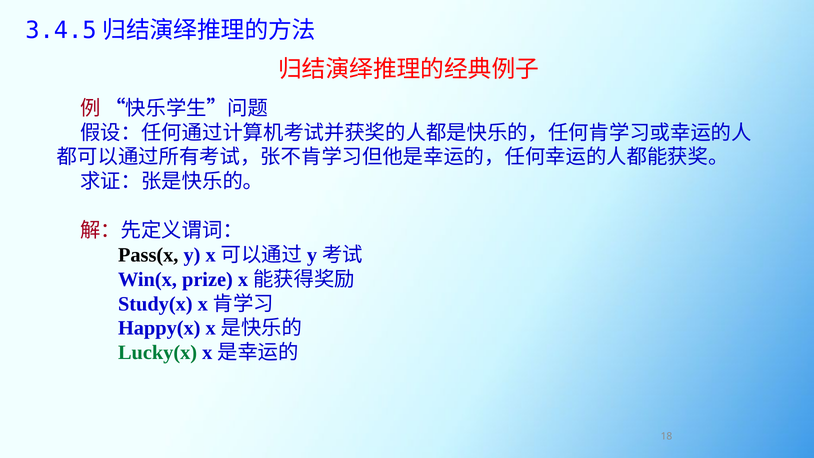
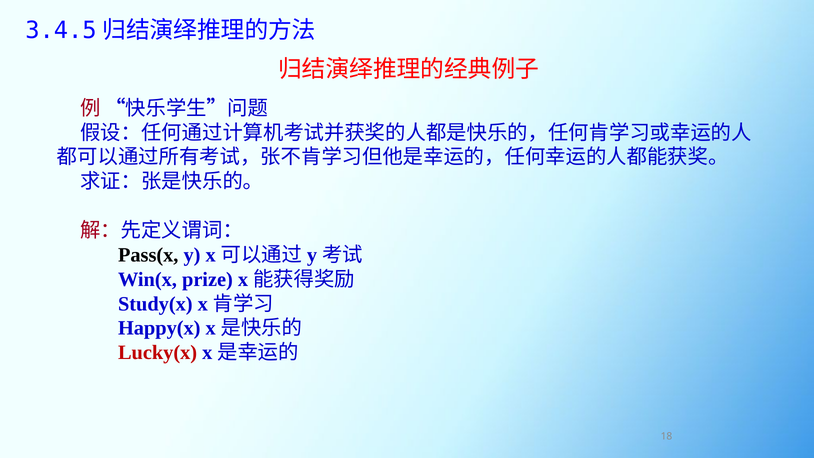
Lucky(x colour: green -> red
